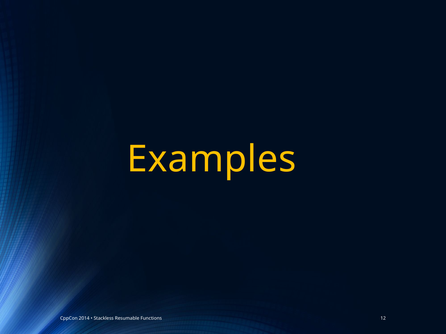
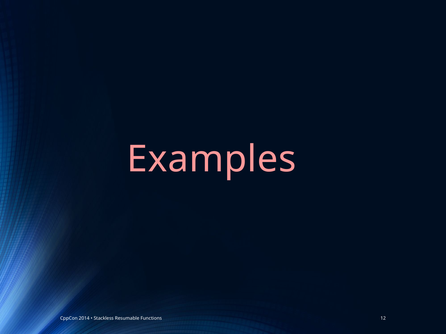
Examples colour: yellow -> pink
